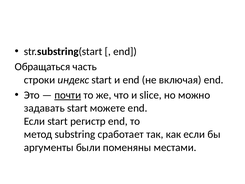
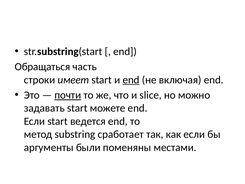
индекс: индекс -> имеет
end at (131, 80) underline: none -> present
регистр: регистр -> ведется
